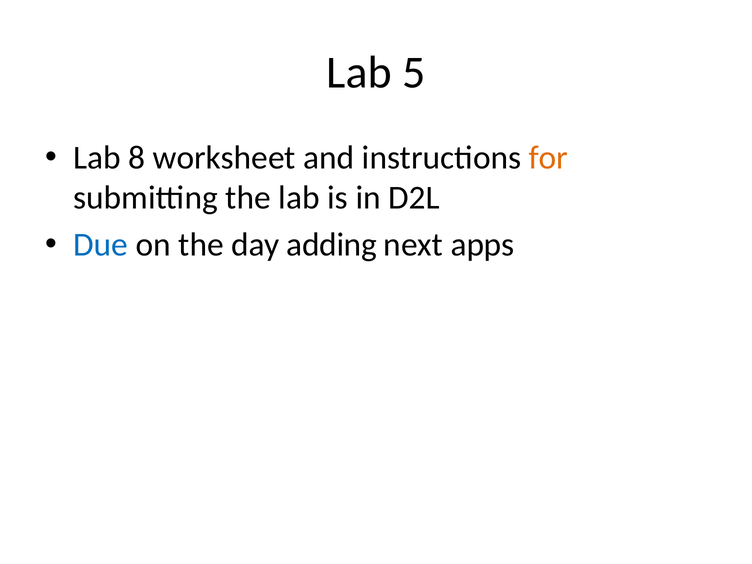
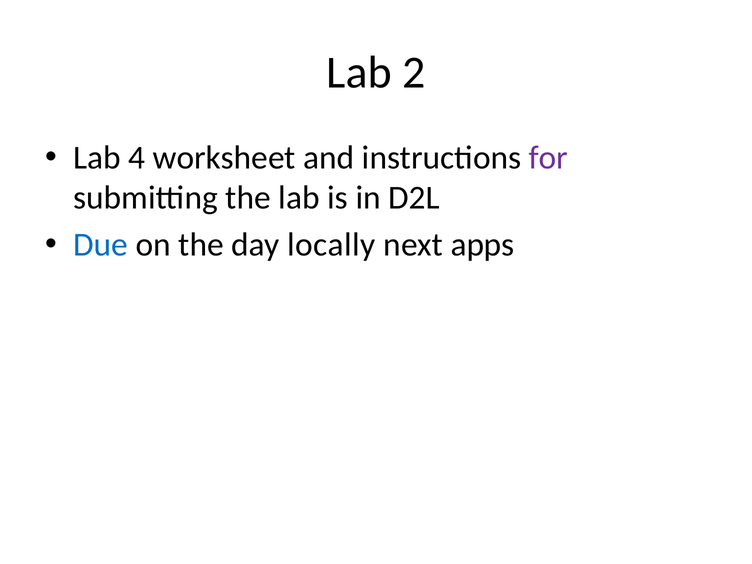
5: 5 -> 2
8: 8 -> 4
for colour: orange -> purple
adding: adding -> locally
